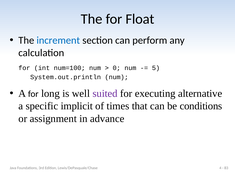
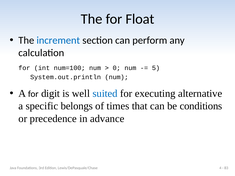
long: long -> digit
suited colour: purple -> blue
implicit: implicit -> belongs
assignment: assignment -> precedence
